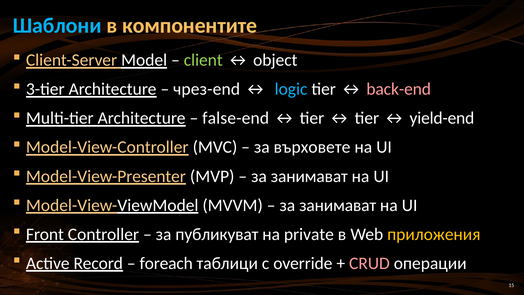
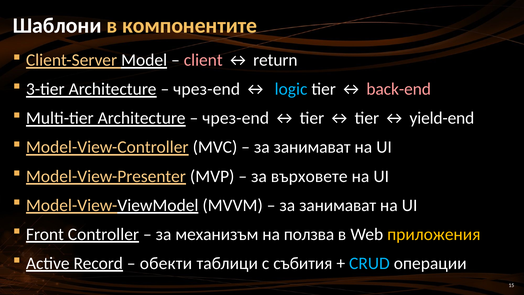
Шаблони colour: light blue -> white
client colour: light green -> pink
object: object -> return
false-end at (236, 118): false-end -> чрез-end
върховете at (312, 147): върховете -> занимават
занимават at (309, 176): занимават -> върховете
публикуват: публикуват -> механизъм
private: private -> ползва
foreach: foreach -> обекти
override: override -> събития
CRUD colour: pink -> light blue
